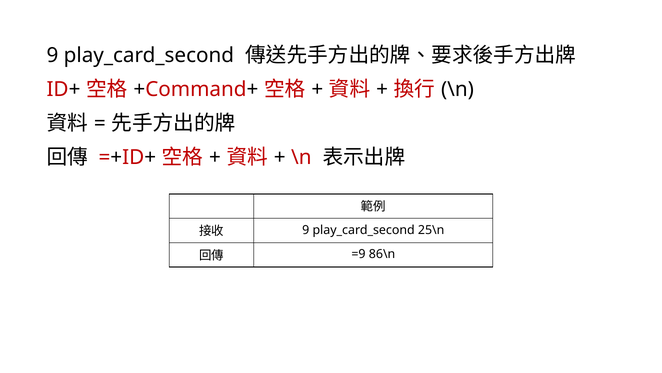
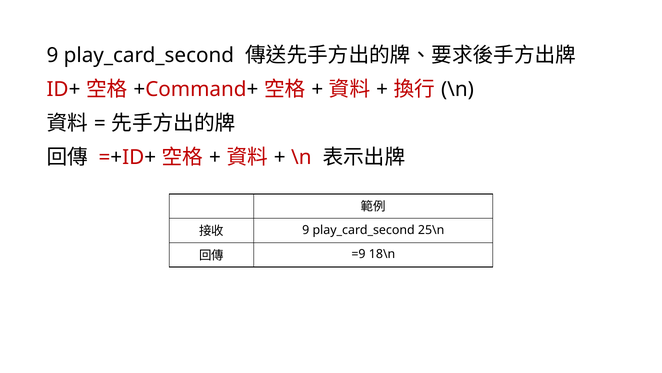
86\n: 86\n -> 18\n
